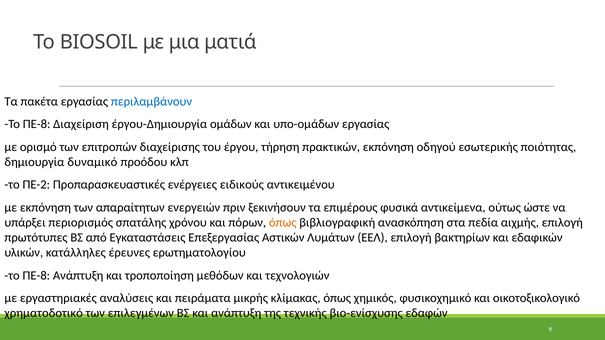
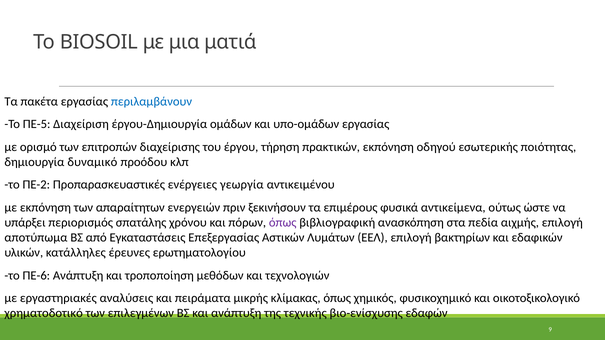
ΠΕ-8 at (37, 124): ΠΕ-8 -> ΠΕ-5
ειδικούς: ειδικούς -> γεωργία
όπως at (283, 223) colour: orange -> purple
πρωτότυπες: πρωτότυπες -> αποτύπωμα
ΠΕ-8 at (36, 276): ΠΕ-8 -> ΠΕ-6
